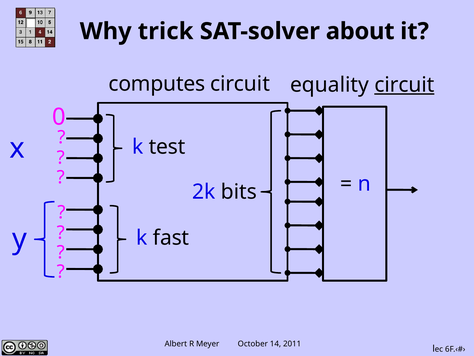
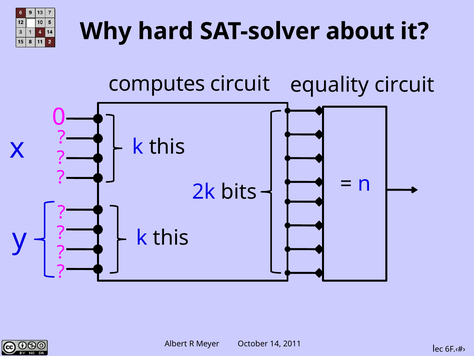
trick: trick -> hard
circuit at (404, 85) underline: present -> none
test at (167, 147): test -> this
fast at (171, 238): fast -> this
